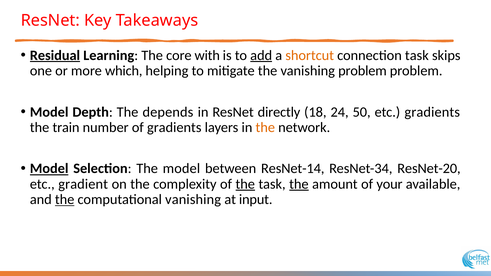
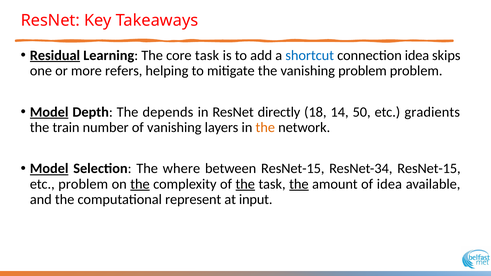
core with: with -> task
add underline: present -> none
shortcut colour: orange -> blue
connection task: task -> idea
which: which -> refers
Model at (49, 112) underline: none -> present
24: 24 -> 14
of gradients: gradients -> vanishing
The model: model -> where
between ResNet-14: ResNet-14 -> ResNet-15
ResNet-34 ResNet-20: ResNet-20 -> ResNet-15
etc gradient: gradient -> problem
the at (140, 184) underline: none -> present
of your: your -> idea
the at (65, 200) underline: present -> none
computational vanishing: vanishing -> represent
